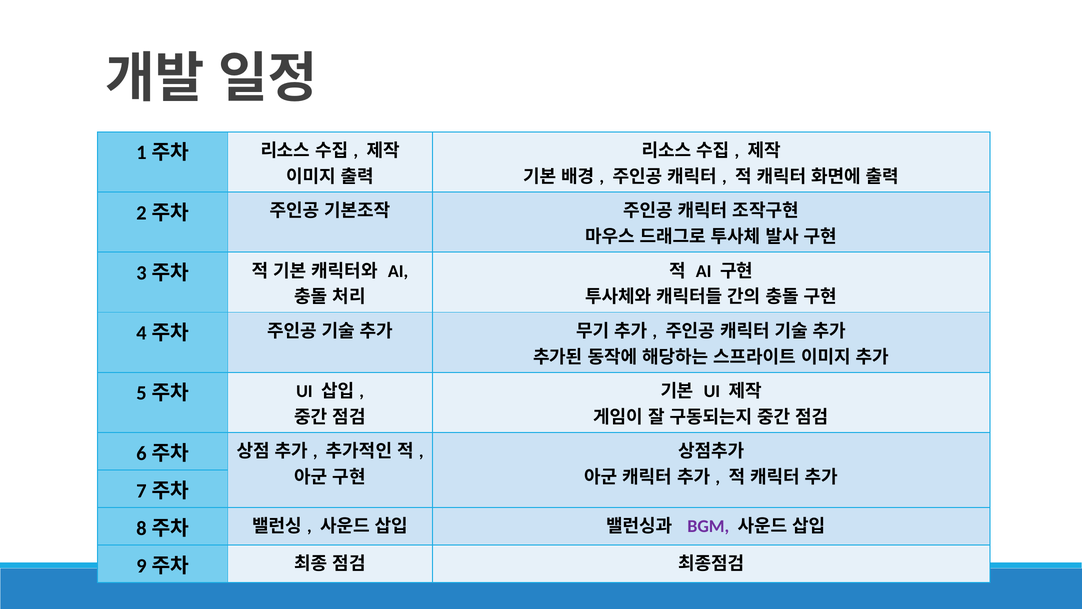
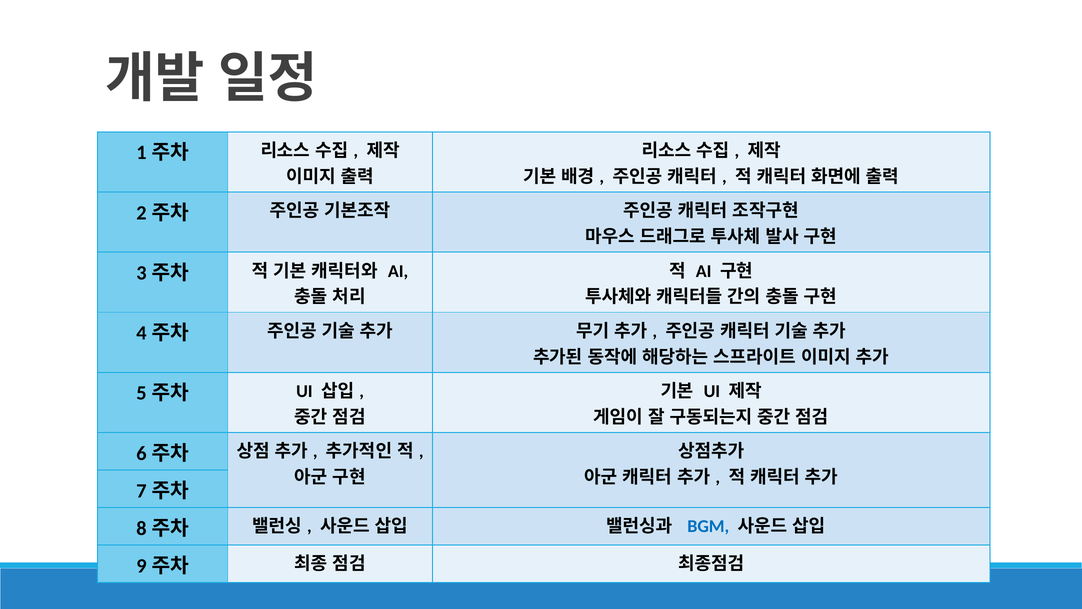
BGM colour: purple -> blue
